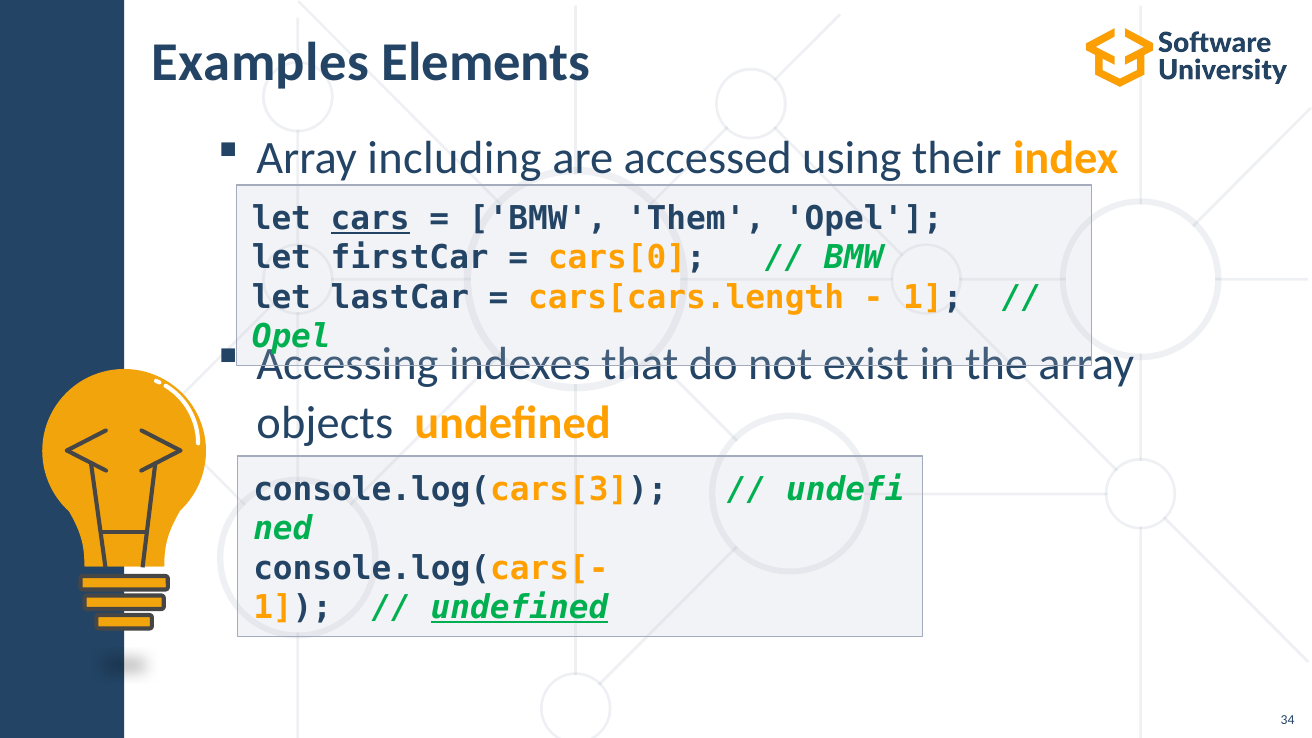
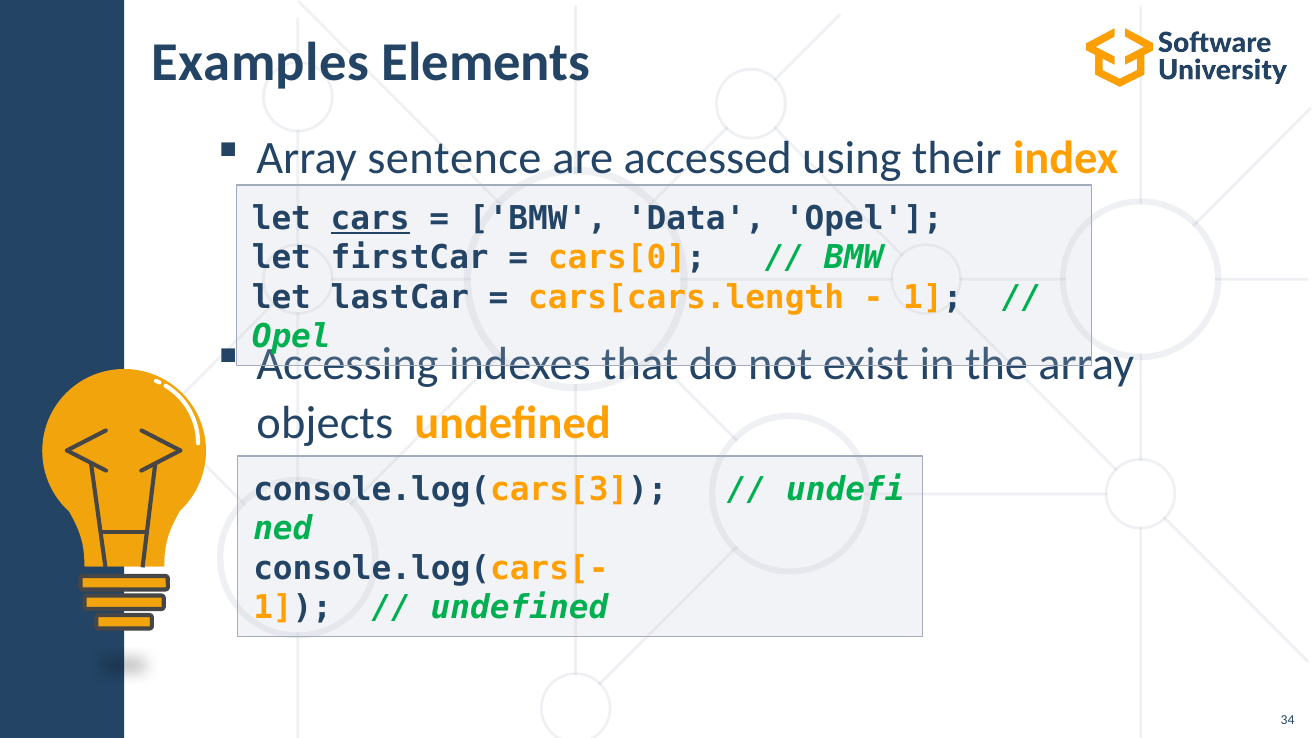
including: including -> sentence
Them: Them -> Data
undefined at (520, 608) underline: present -> none
